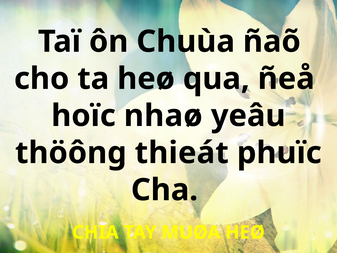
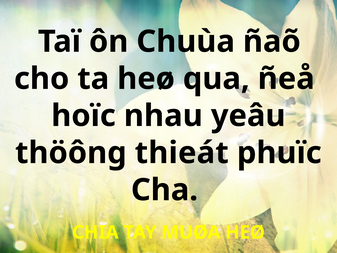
nhaø: nhaø -> nhau
